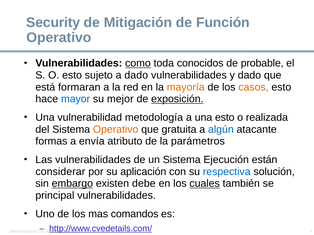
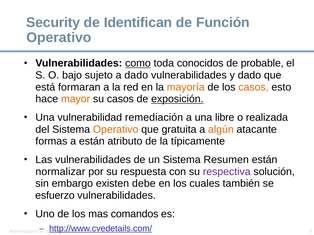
Mitigación: Mitigación -> Identifican
O esto: esto -> bajo
mayor colour: blue -> orange
su mejor: mejor -> casos
metodología: metodología -> remediación
una esto: esto -> libre
algún colour: blue -> orange
a envía: envía -> están
parámetros: parámetros -> típicamente
Ejecución: Ejecución -> Resumen
considerar: considerar -> normalizar
aplicación: aplicación -> respuesta
respectiva colour: blue -> purple
embargo underline: present -> none
cuales underline: present -> none
principal: principal -> esfuerzo
